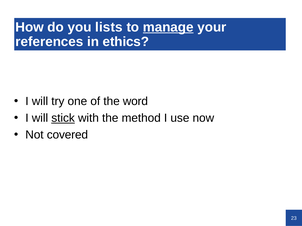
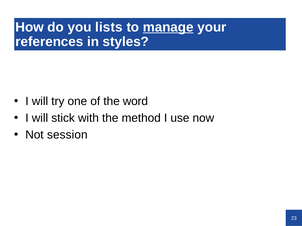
ethics: ethics -> styles
stick underline: present -> none
covered: covered -> session
